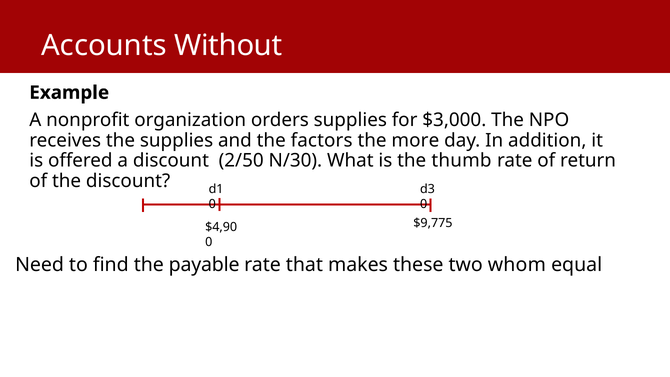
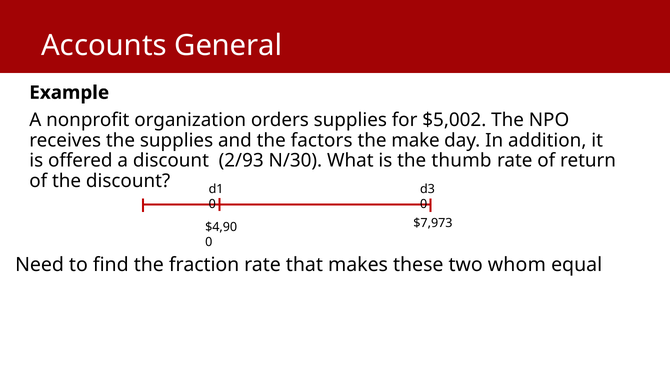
Without: Without -> General
$3,000: $3,000 -> $5,002
more: more -> make
2/50: 2/50 -> 2/93
$9,775: $9,775 -> $7,973
payable: payable -> fraction
